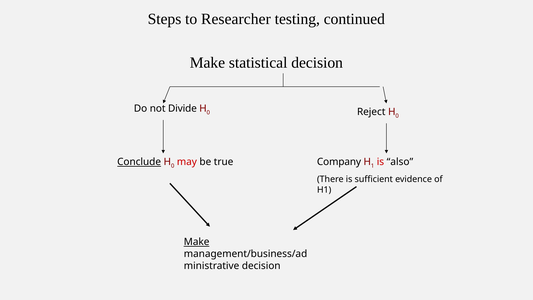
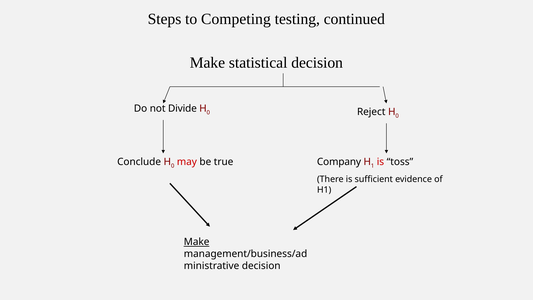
Researcher: Researcher -> Competing
Conclude underline: present -> none
also: also -> toss
